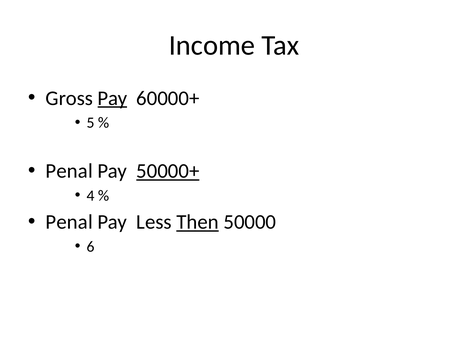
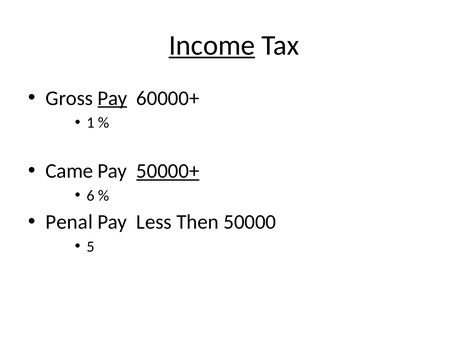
Income underline: none -> present
5: 5 -> 1
Penal at (69, 171): Penal -> Came
4: 4 -> 6
Then underline: present -> none
6: 6 -> 5
